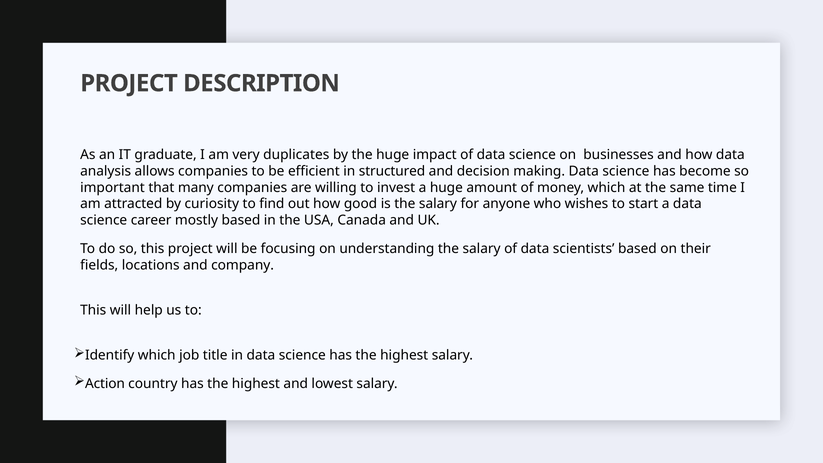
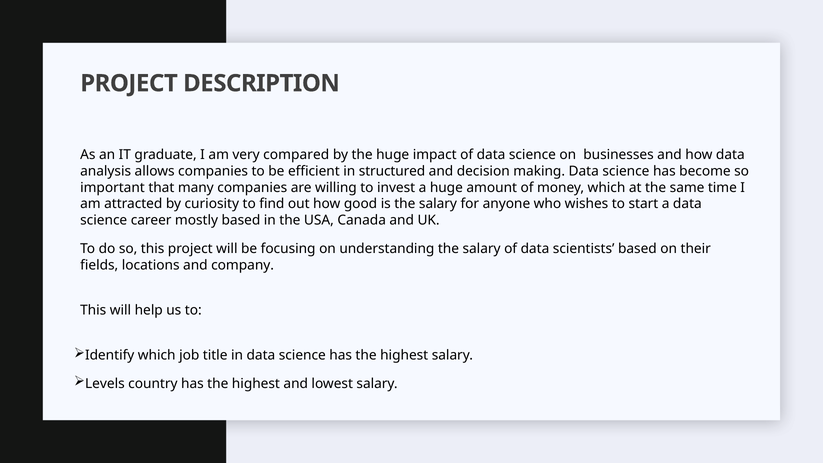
duplicates: duplicates -> compared
Action: Action -> Levels
